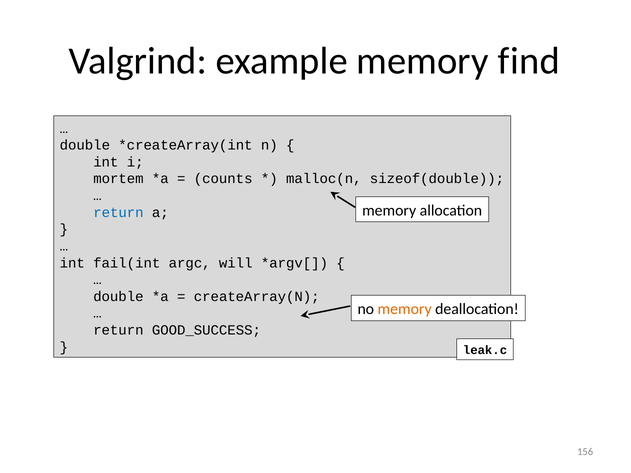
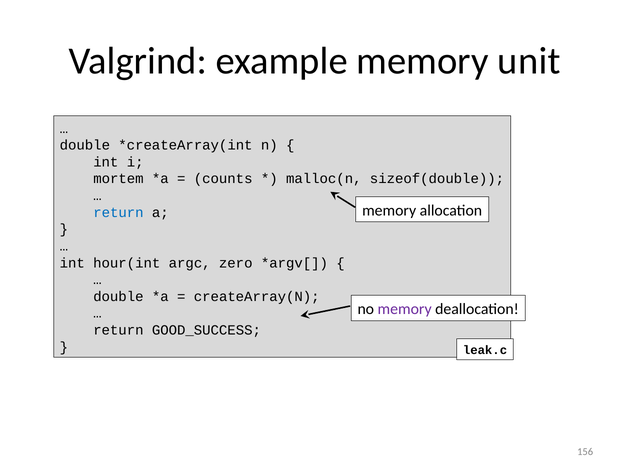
find: find -> unit
fail(int: fail(int -> hour(int
will: will -> zero
memory at (405, 309) colour: orange -> purple
